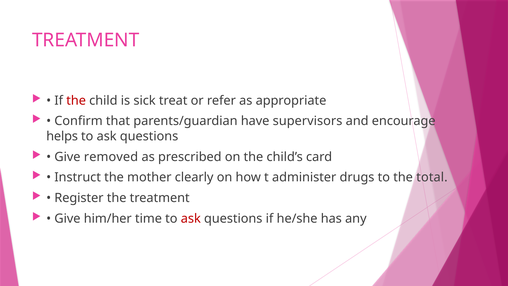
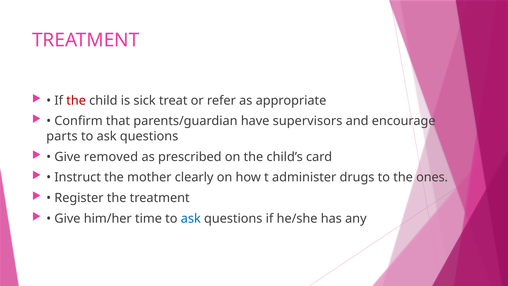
helps: helps -> parts
total: total -> ones
ask at (191, 218) colour: red -> blue
